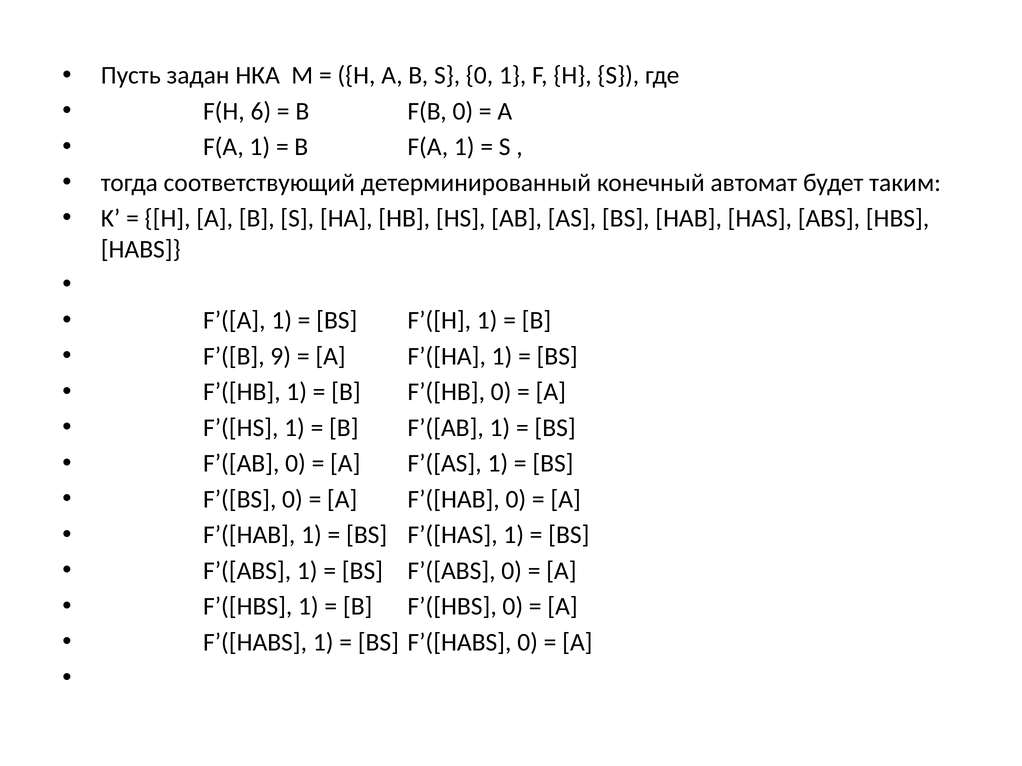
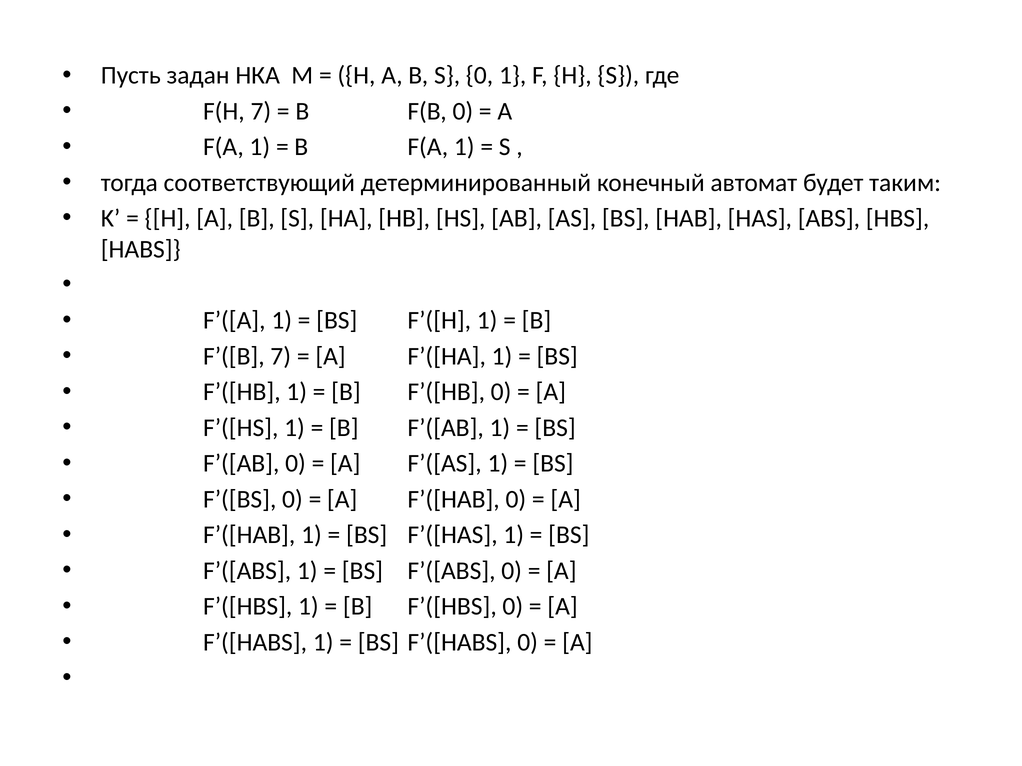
F(H 6: 6 -> 7
F’([B 9: 9 -> 7
